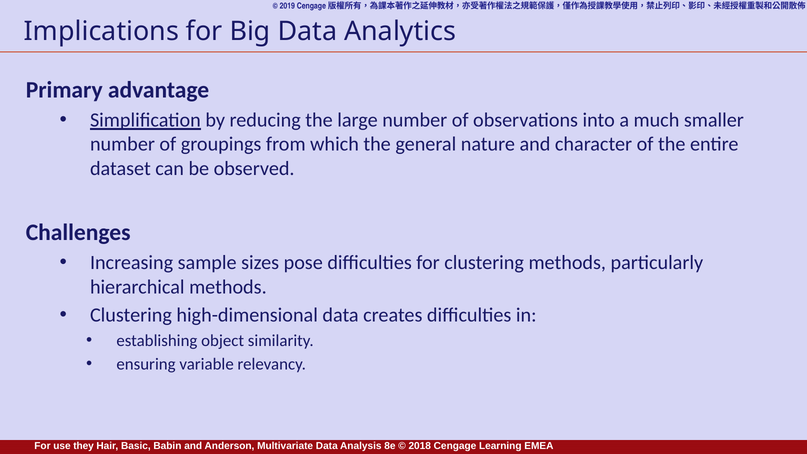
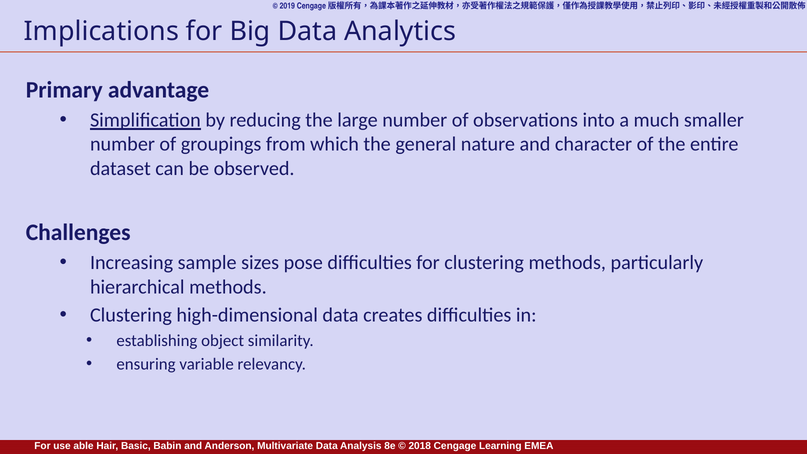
they: they -> able
